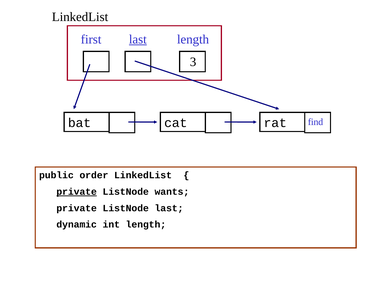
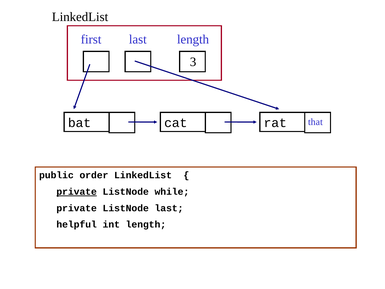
last at (138, 39) underline: present -> none
find: find -> that
wants: wants -> while
dynamic: dynamic -> helpful
